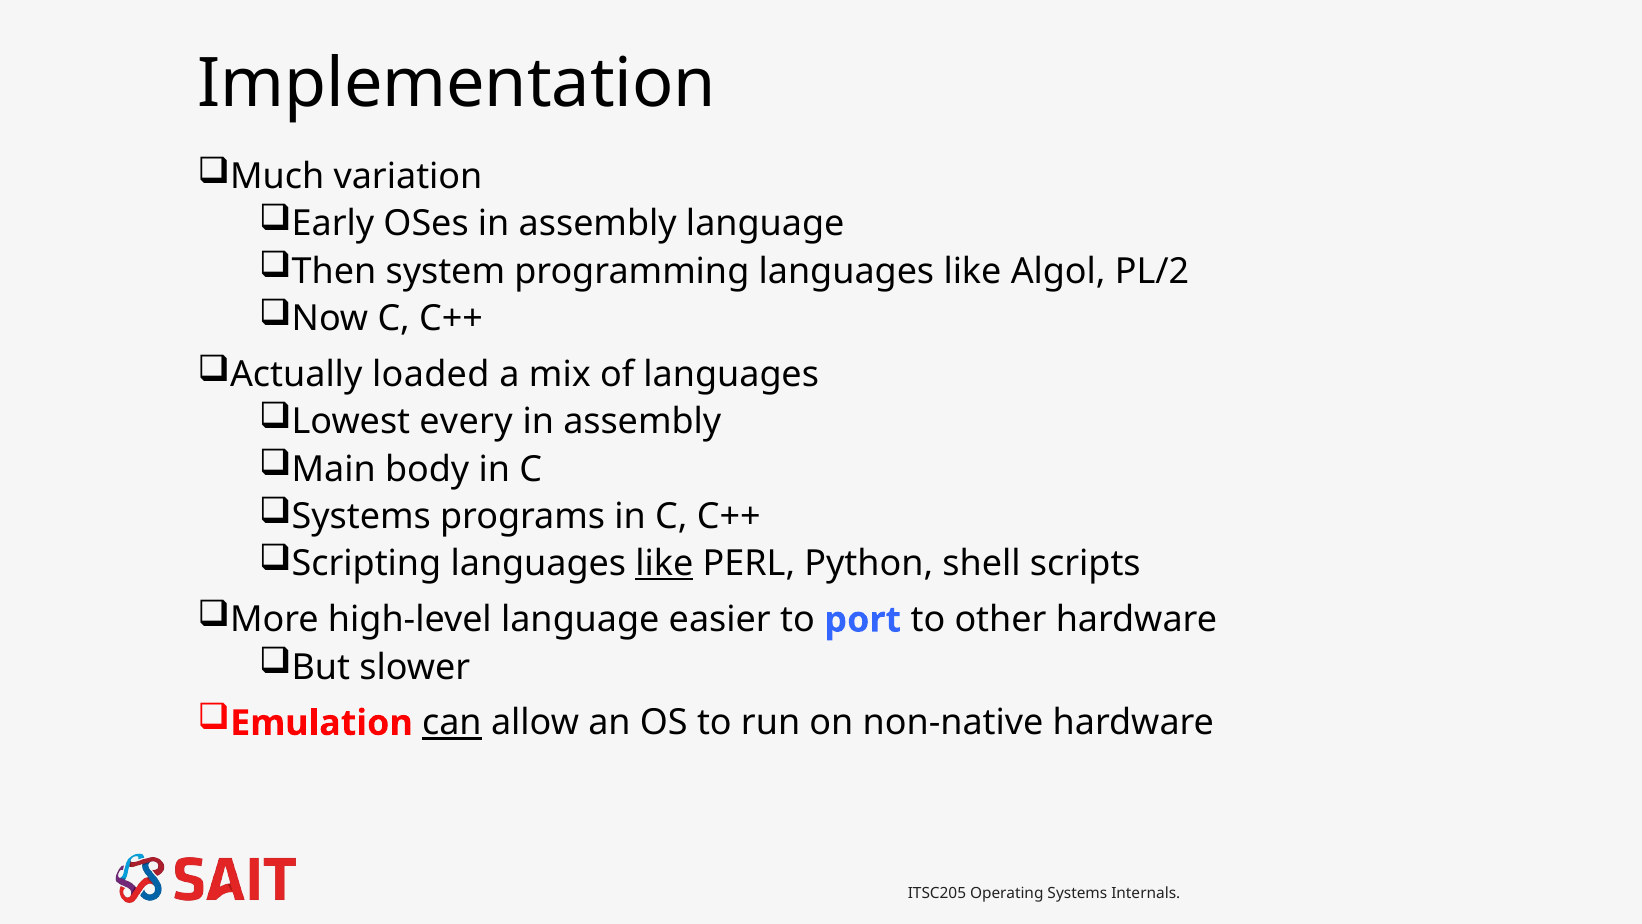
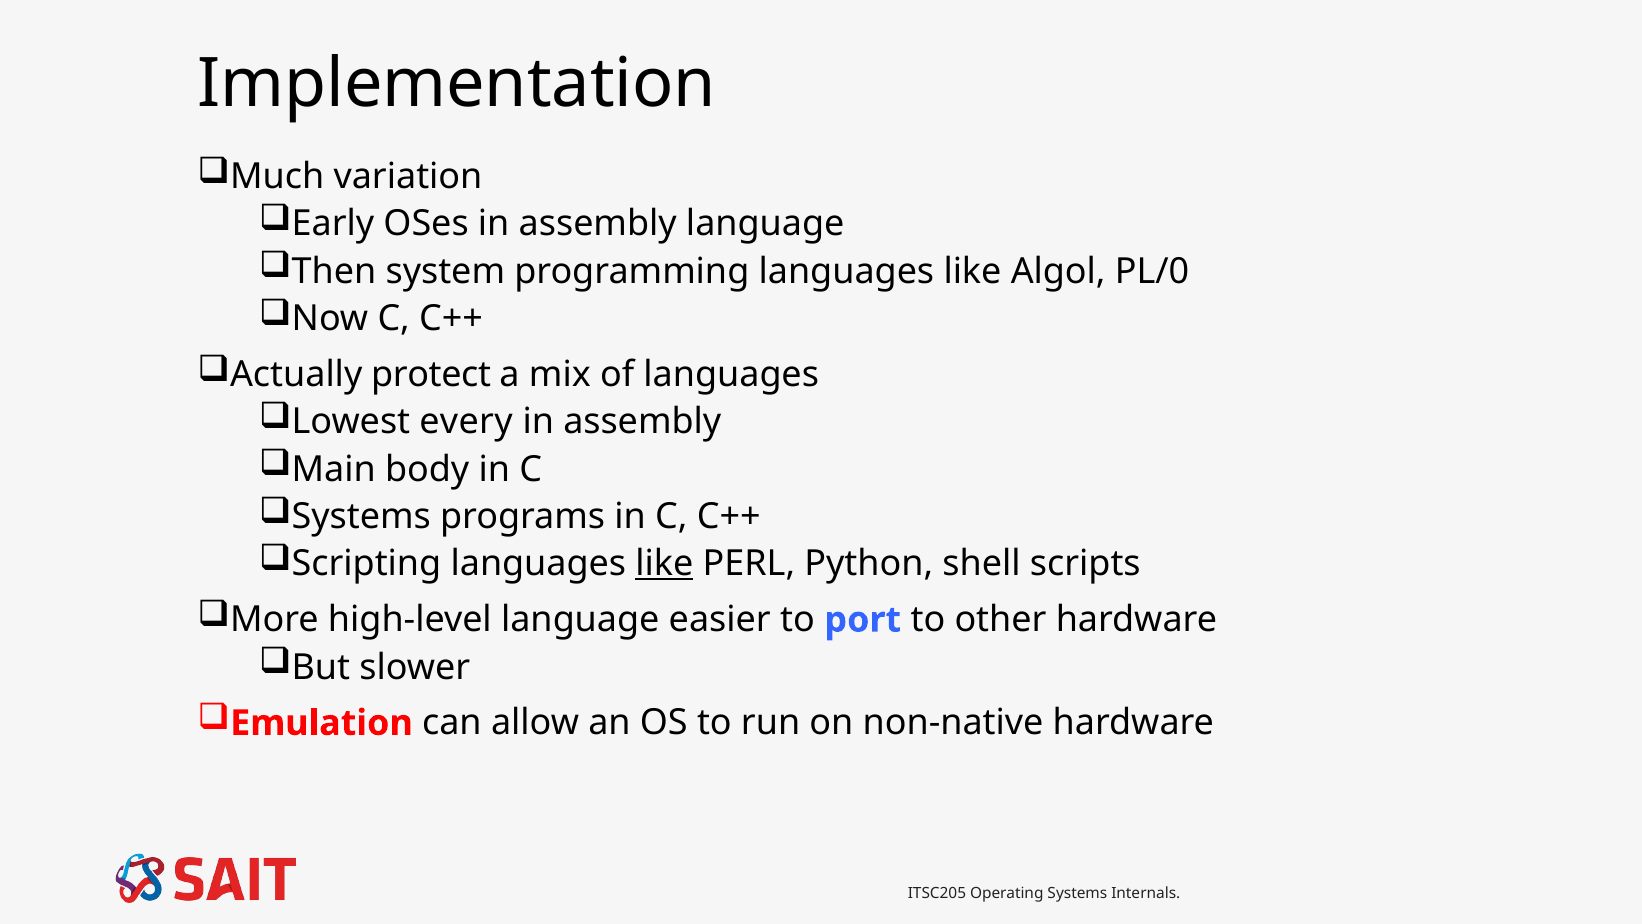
PL/2: PL/2 -> PL/0
loaded: loaded -> protect
can underline: present -> none
